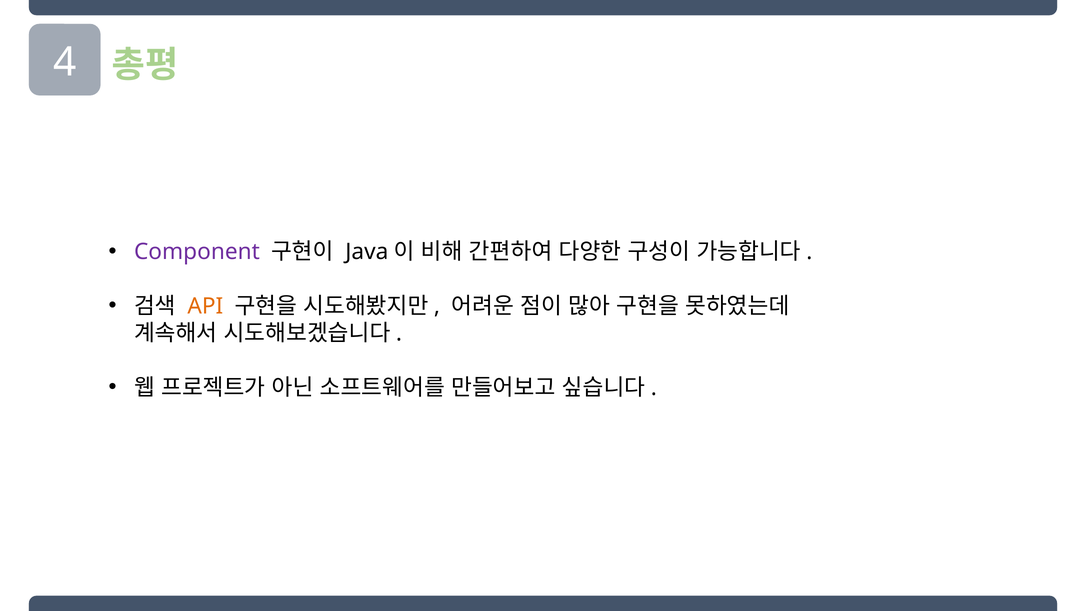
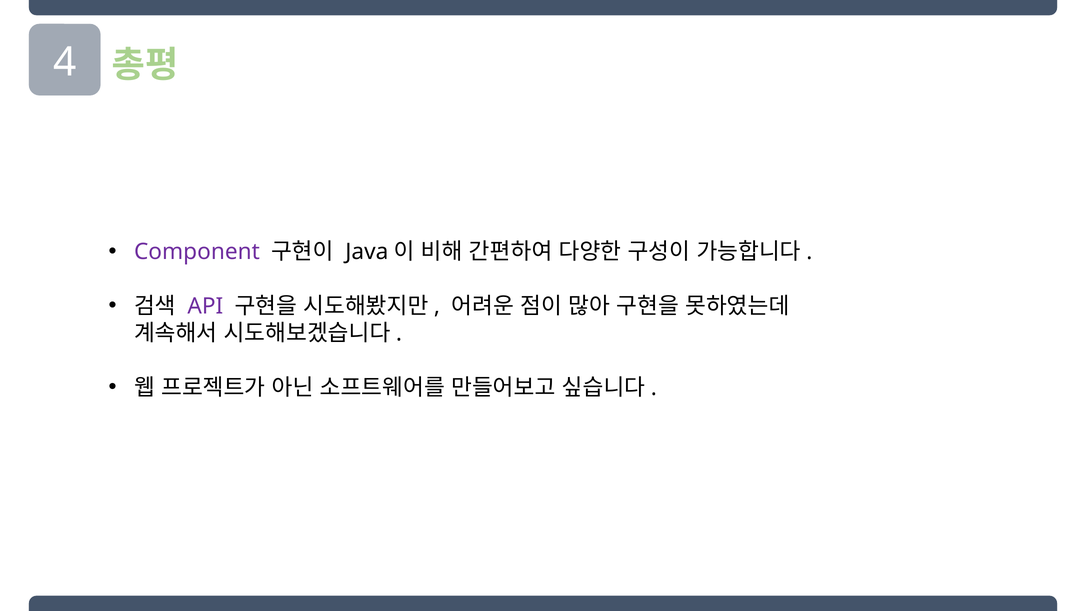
API colour: orange -> purple
